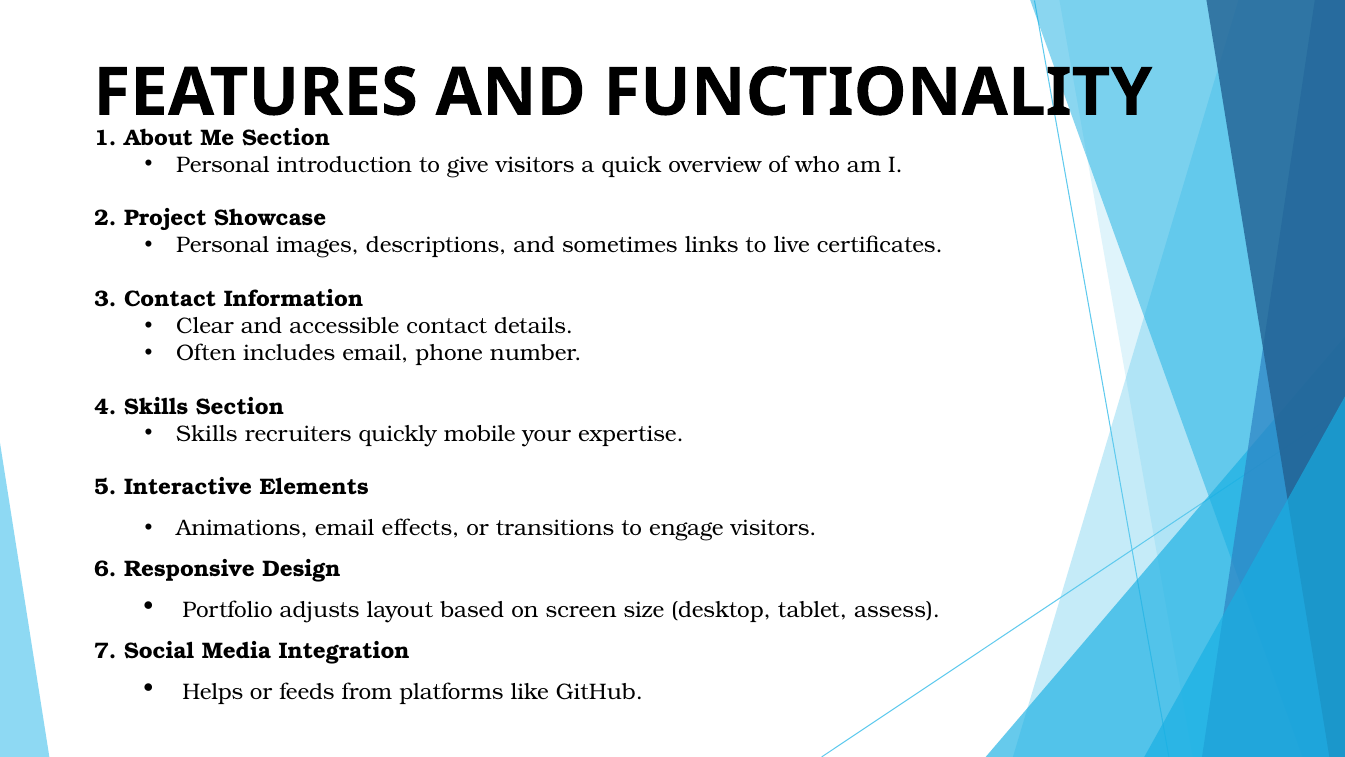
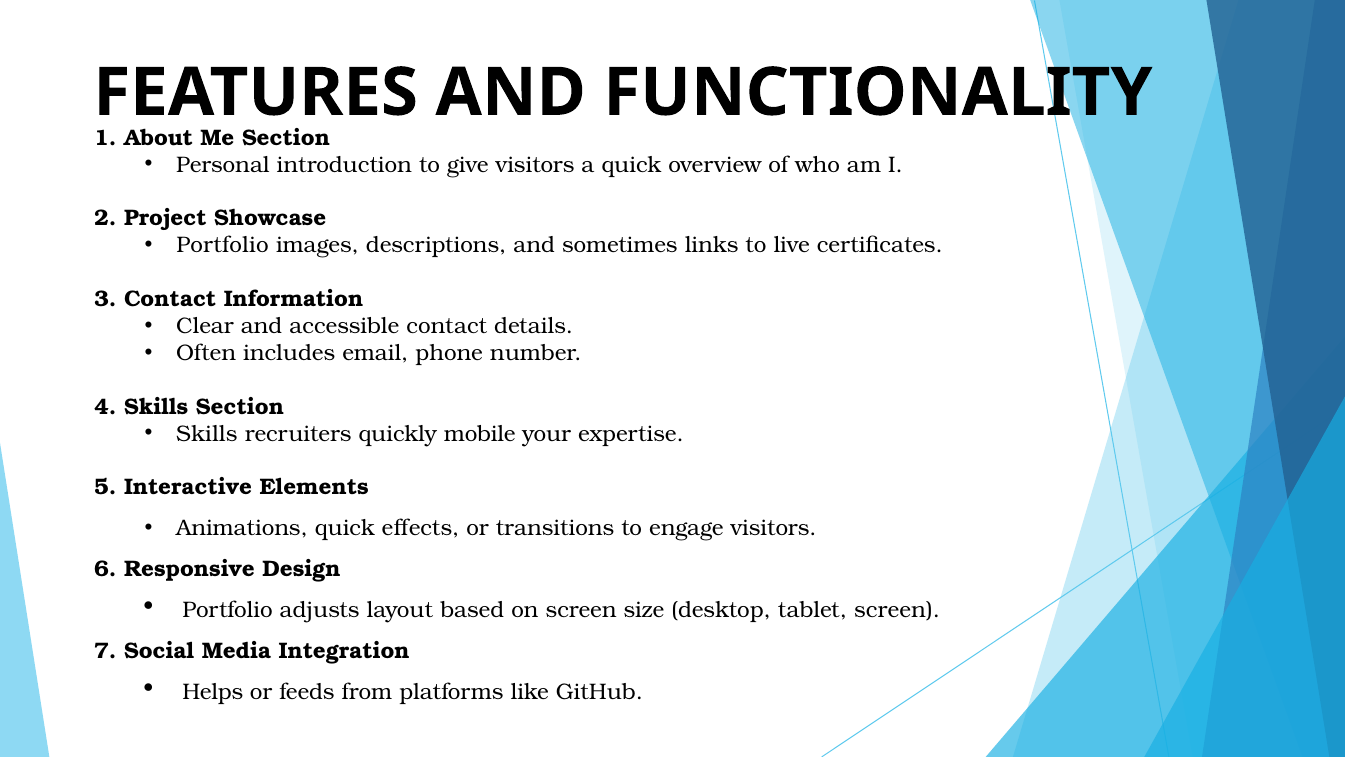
Personal at (223, 245): Personal -> Portfolio
Animations email: email -> quick
tablet assess: assess -> screen
